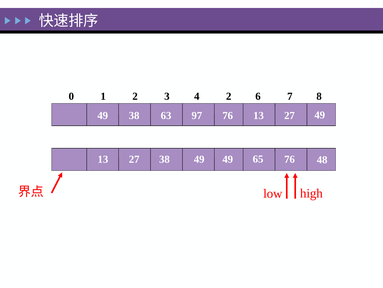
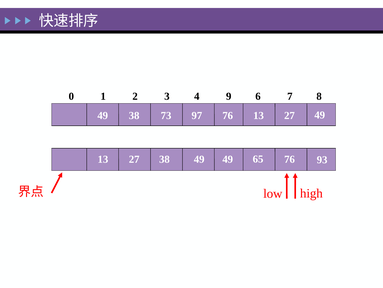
4 2: 2 -> 9
63: 63 -> 73
48: 48 -> 93
